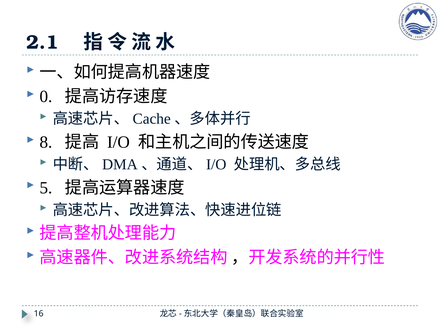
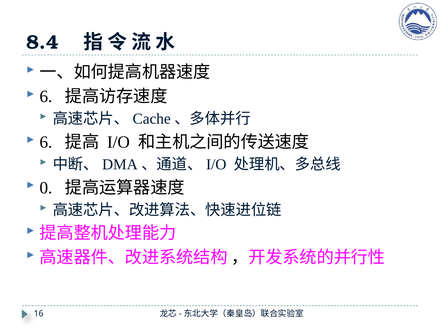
2.1: 2.1 -> 8.4
0 at (46, 97): 0 -> 6
8 at (46, 142): 8 -> 6
5: 5 -> 0
